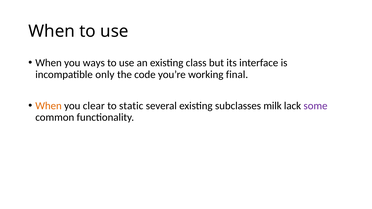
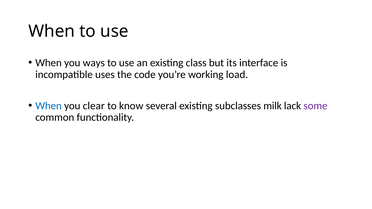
only: only -> uses
final: final -> load
When at (49, 106) colour: orange -> blue
static: static -> know
